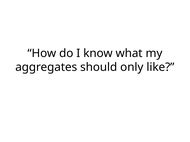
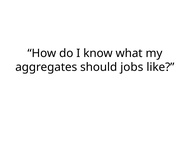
only: only -> jobs
